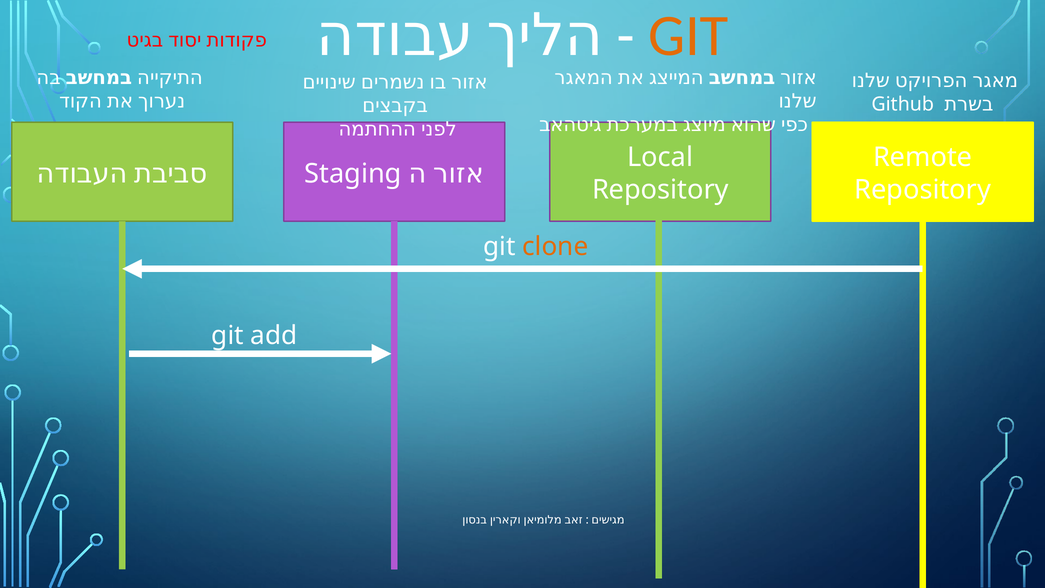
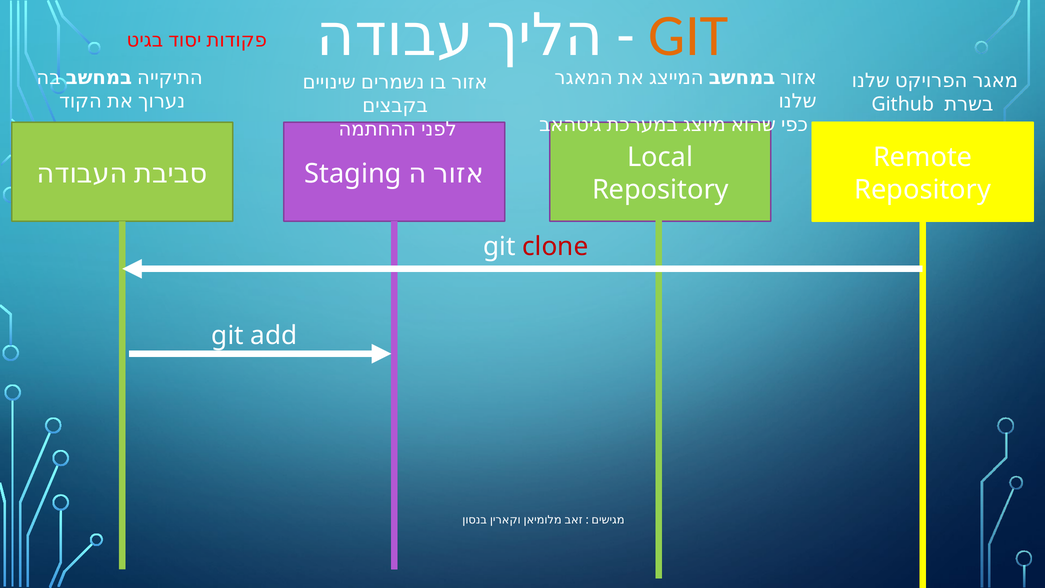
clone colour: orange -> red
